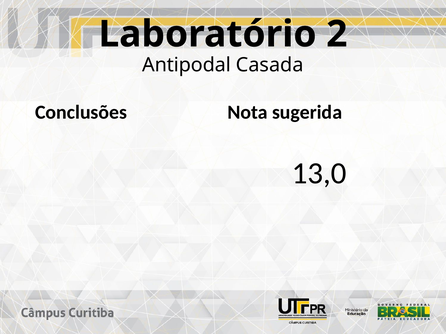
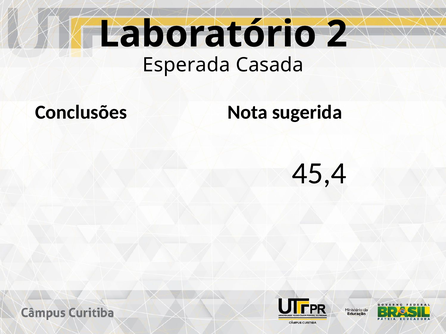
Antipodal: Antipodal -> Esperada
13,0: 13,0 -> 45,4
